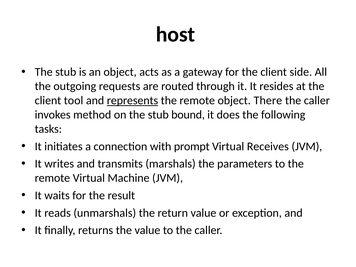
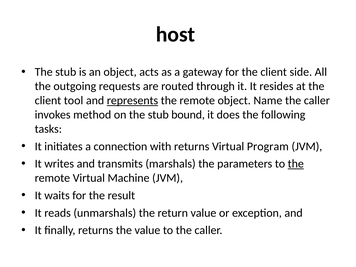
There: There -> Name
with prompt: prompt -> returns
Receives: Receives -> Program
the at (296, 164) underline: none -> present
